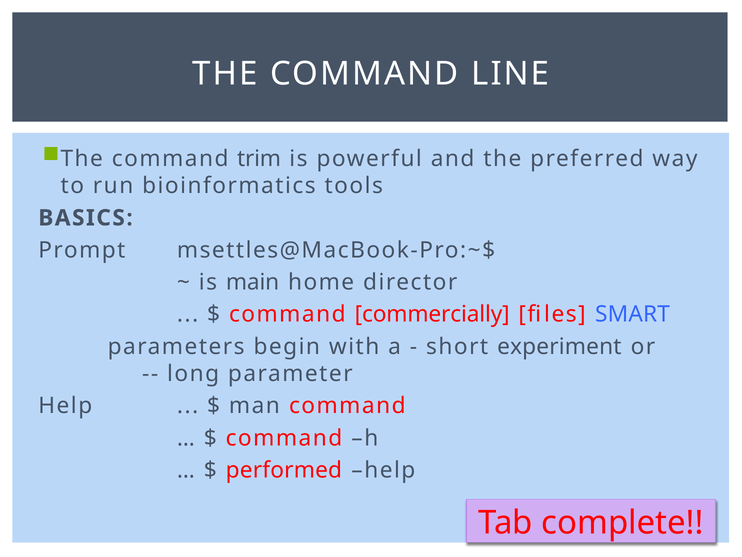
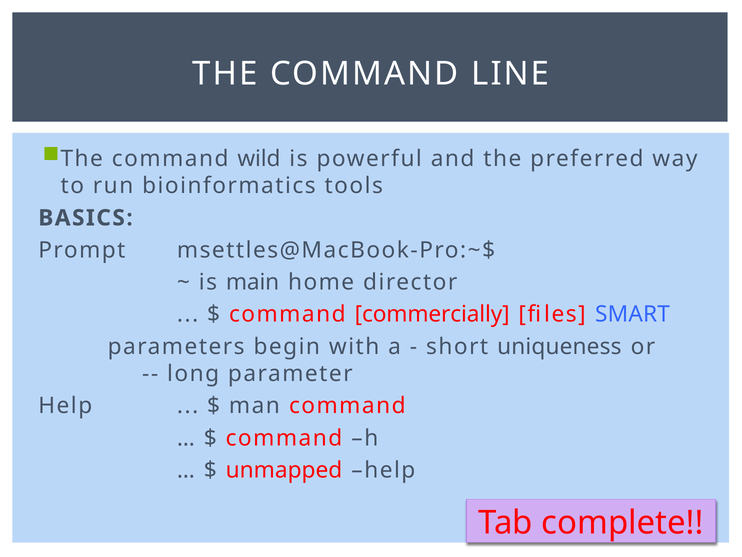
trim: trim -> wild
experiment: experiment -> uniqueness
performed: performed -> unmapped
